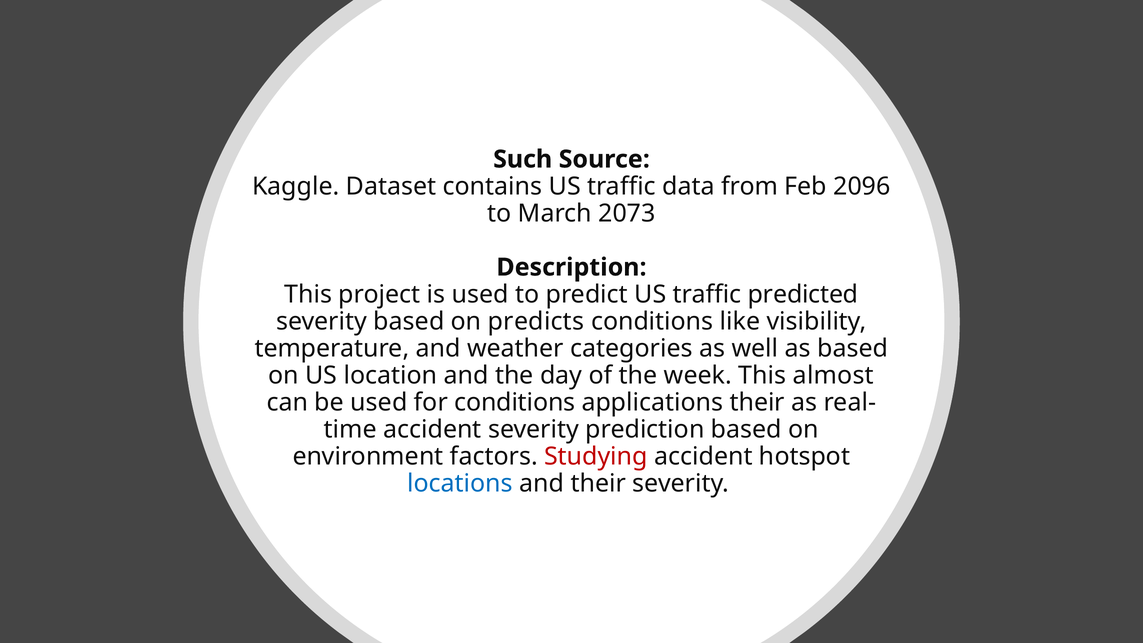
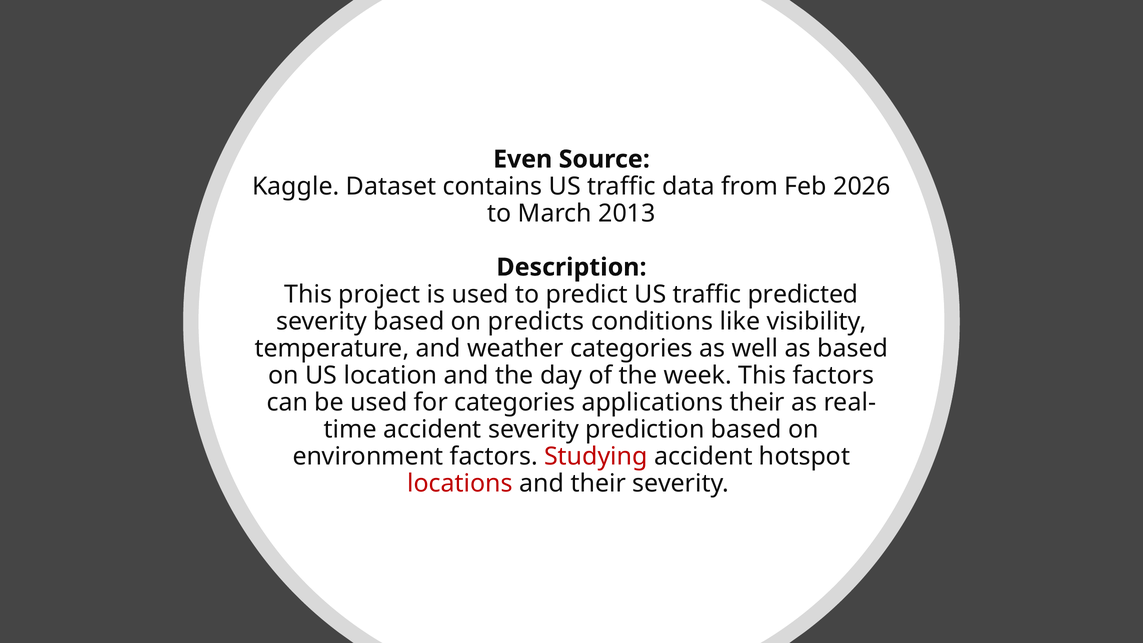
Such: Such -> Even
2096: 2096 -> 2026
2073: 2073 -> 2013
This almost: almost -> factors
for conditions: conditions -> categories
locations colour: blue -> red
